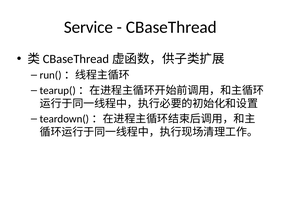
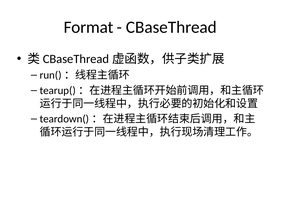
Service: Service -> Format
